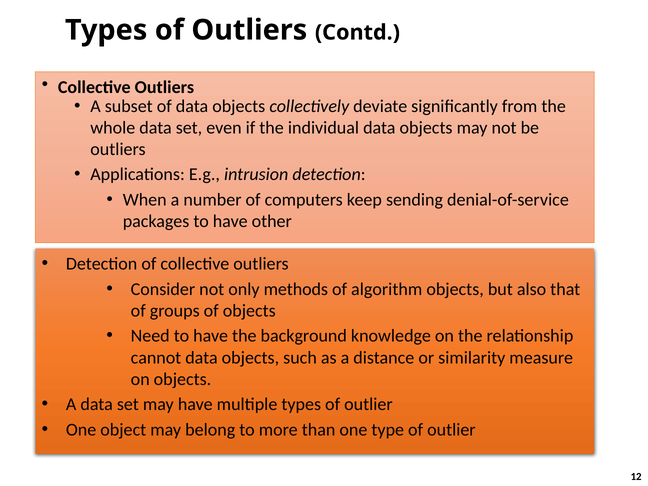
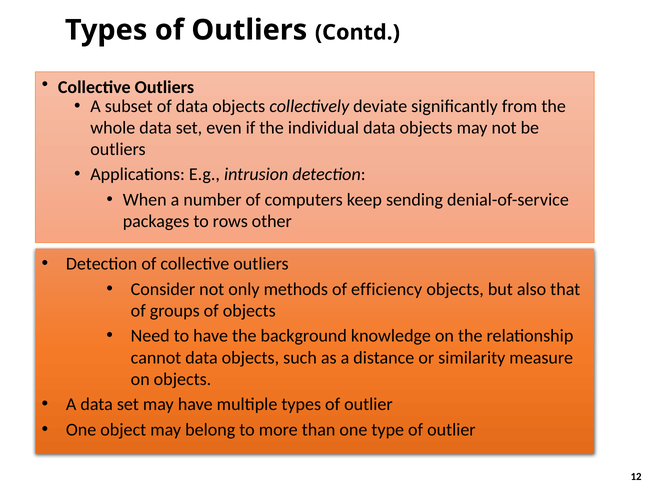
packages to have: have -> rows
algorithm: algorithm -> efficiency
